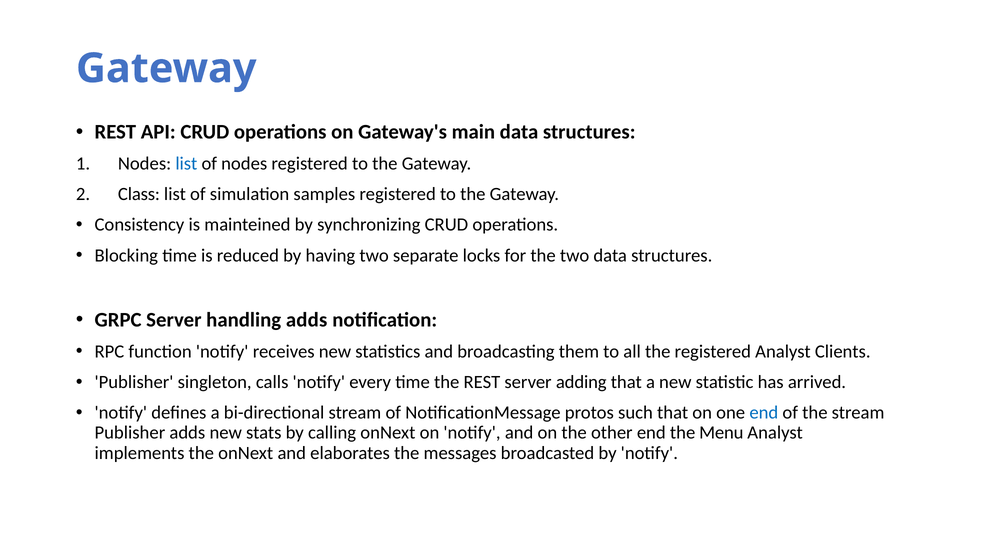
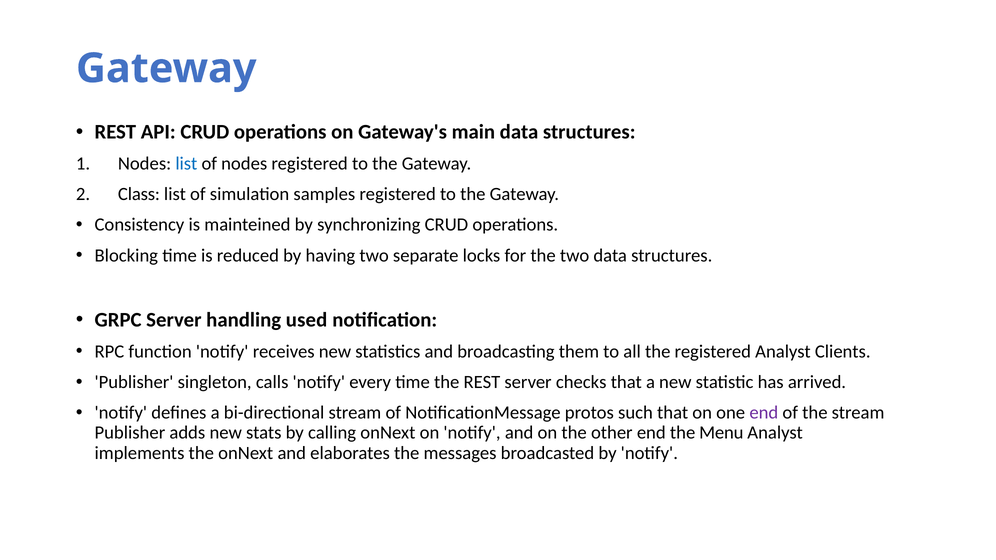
handling adds: adds -> used
adding: adding -> checks
end at (764, 413) colour: blue -> purple
